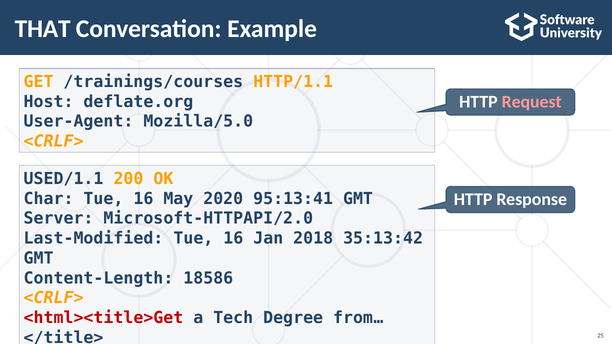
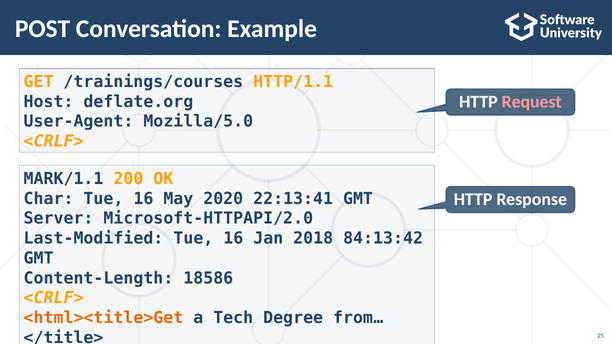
THAT: THAT -> POST
USED/1.1: USED/1.1 -> MARK/1.1
95:13:41: 95:13:41 -> 22:13:41
35:13:42: 35:13:42 -> 84:13:42
<html><title>Get colour: red -> orange
